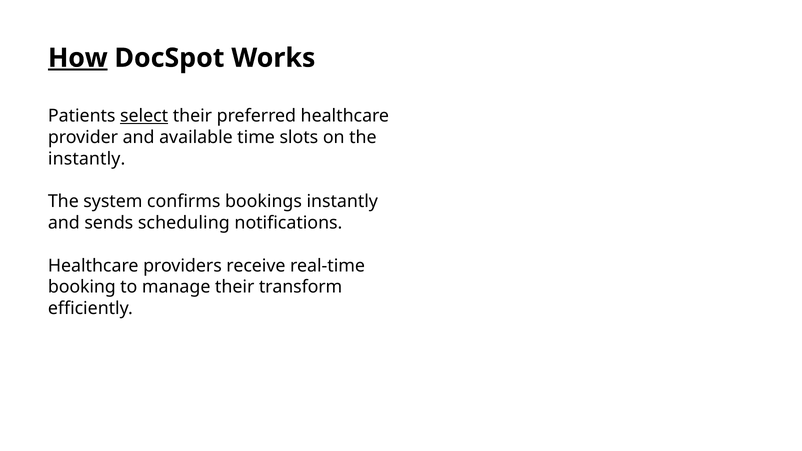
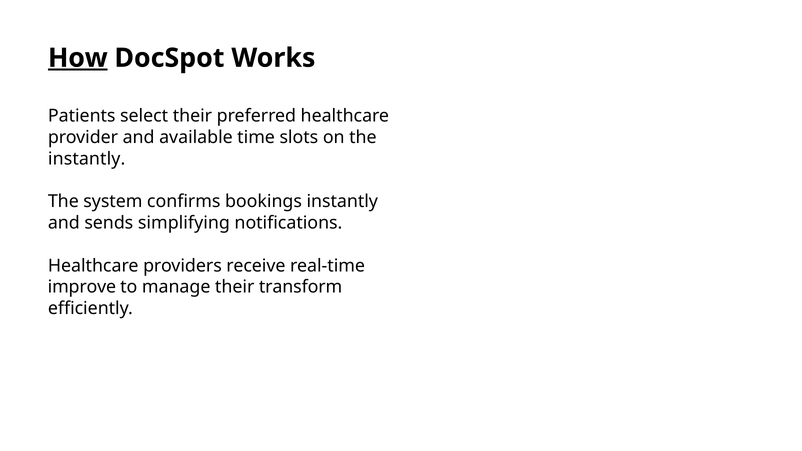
select underline: present -> none
scheduling: scheduling -> simplifying
booking: booking -> improve
